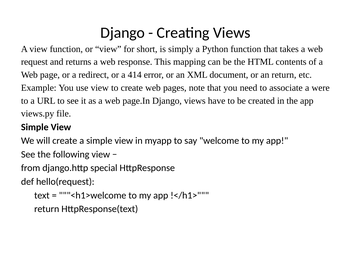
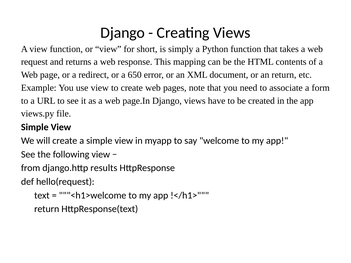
414: 414 -> 650
were: were -> form
special: special -> results
